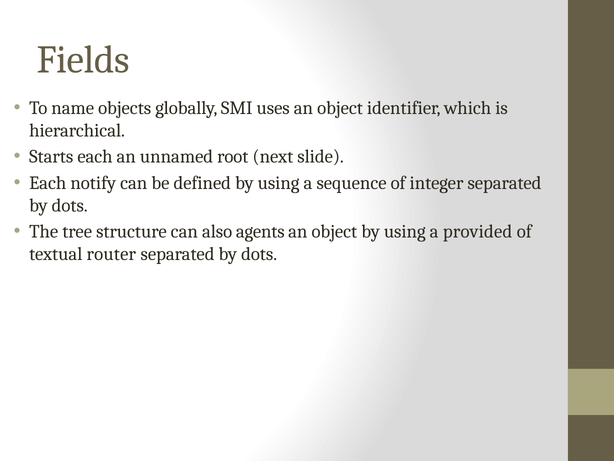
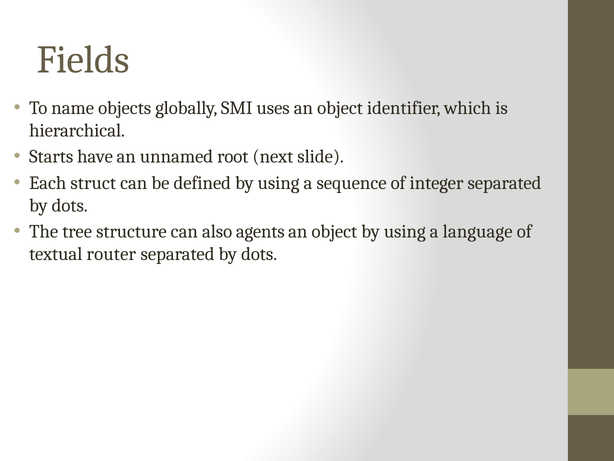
Starts each: each -> have
notify: notify -> struct
provided: provided -> language
